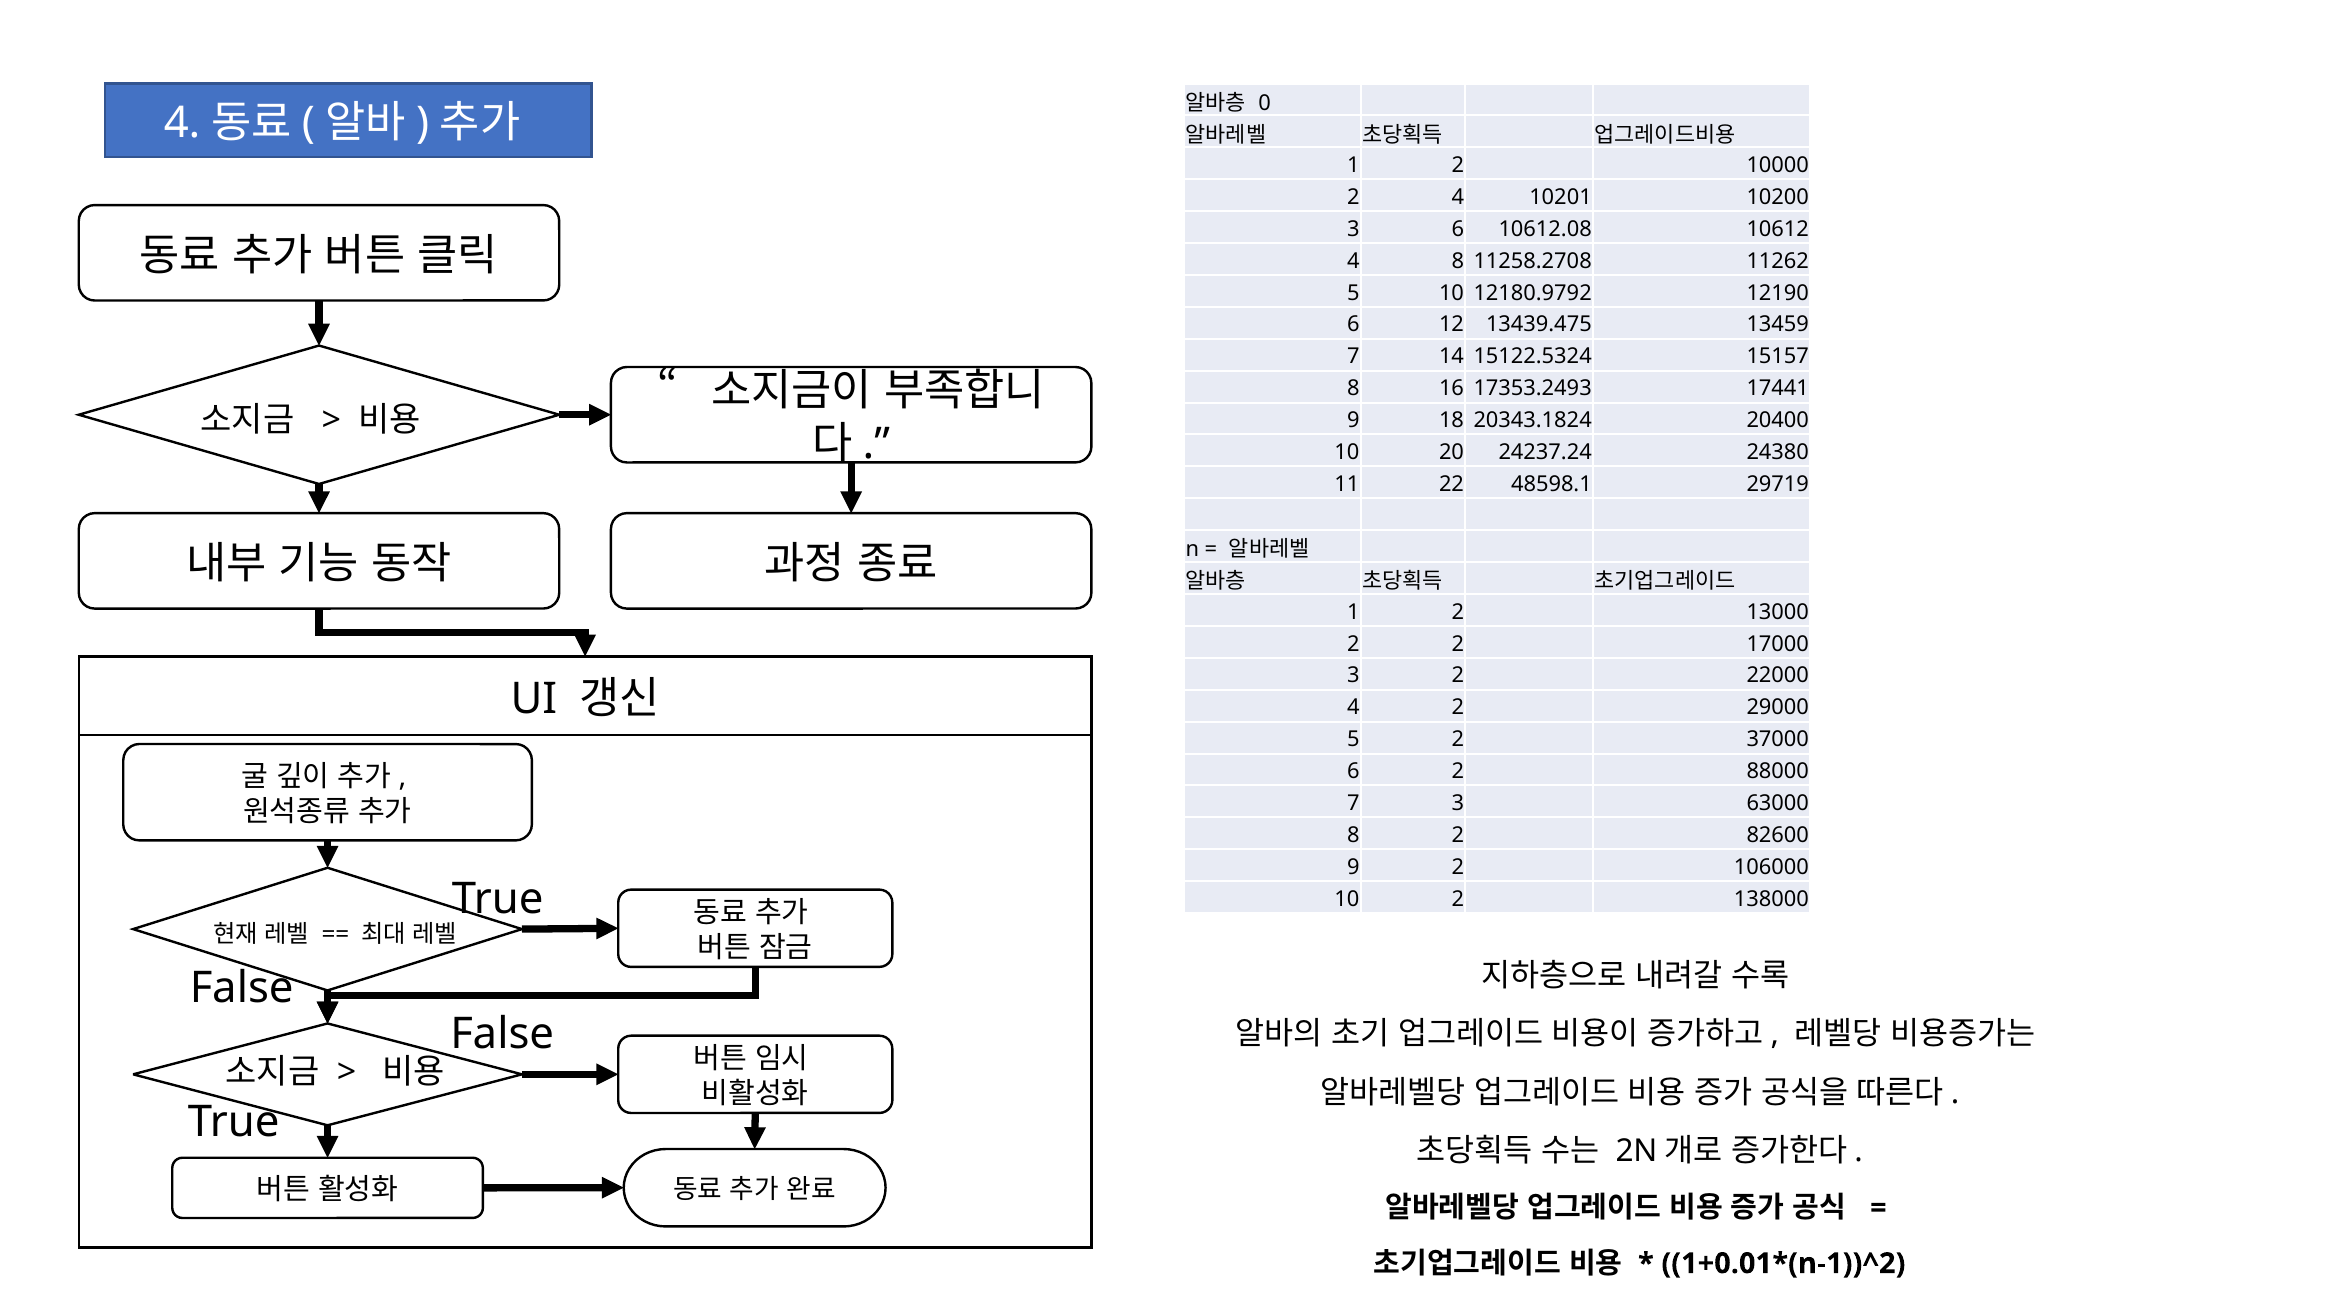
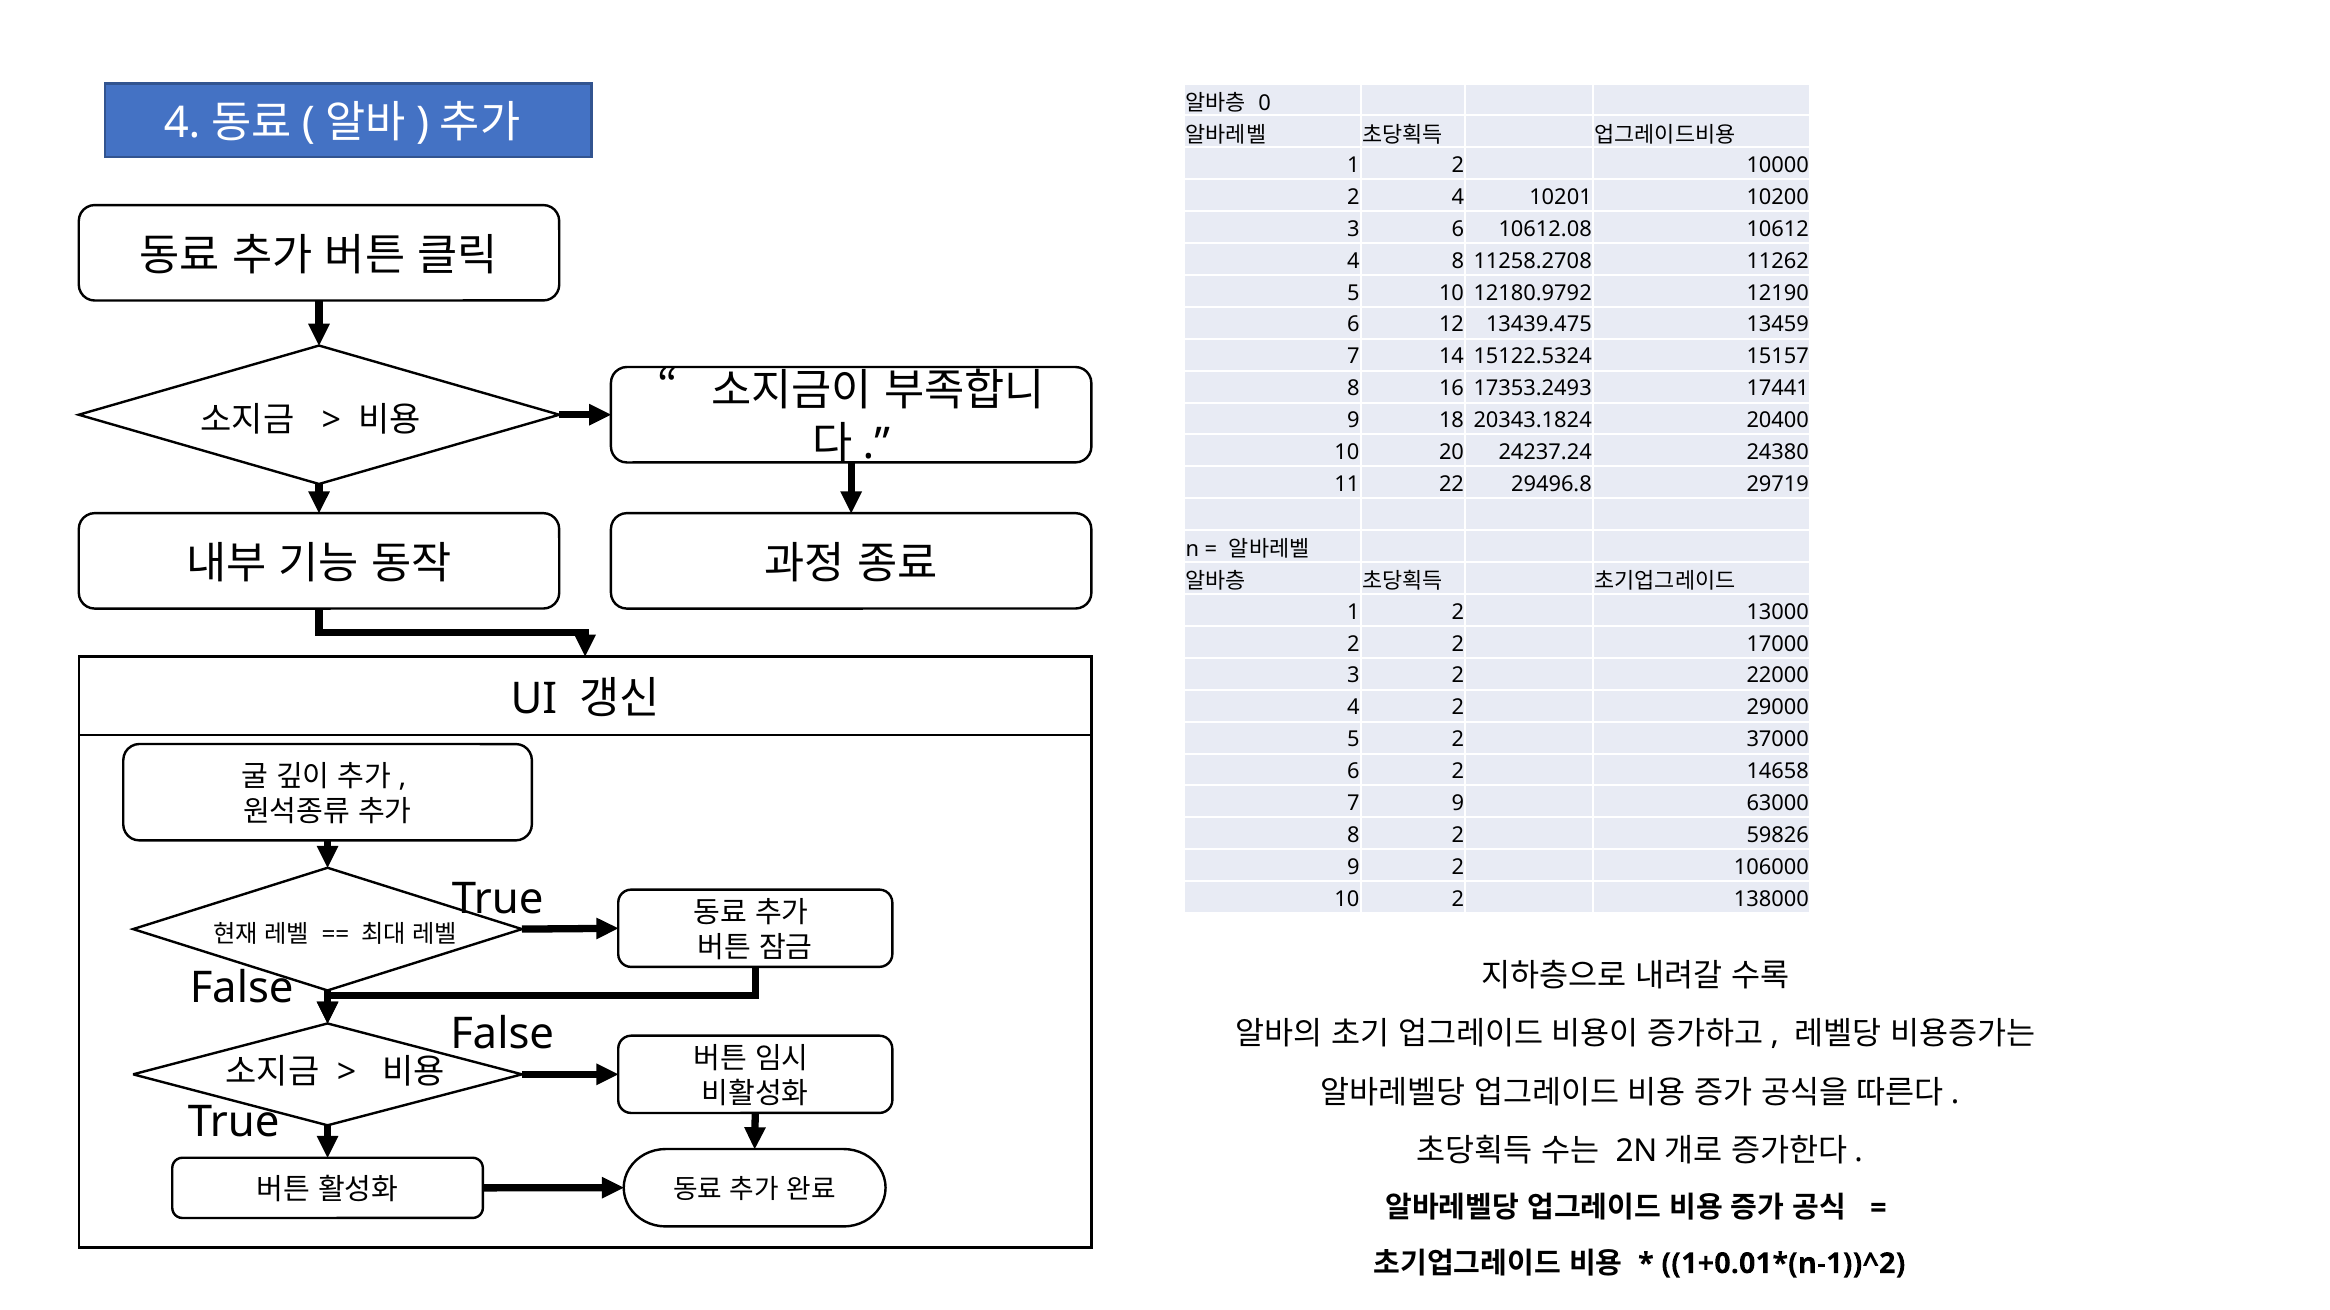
48598.1: 48598.1 -> 29496.8
88000: 88000 -> 14658
7 3: 3 -> 9
82600: 82600 -> 59826
